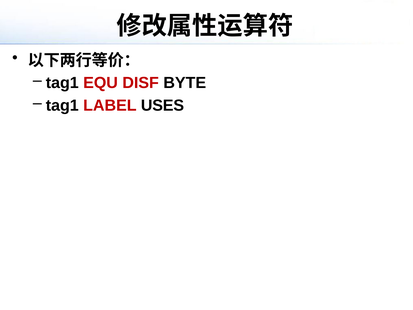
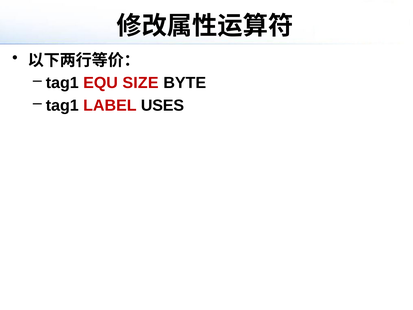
DISF: DISF -> SIZE
